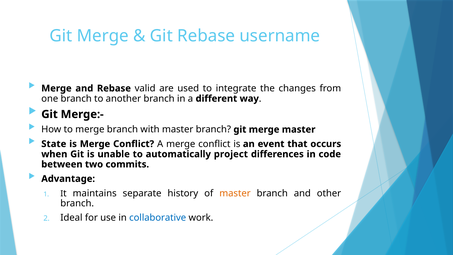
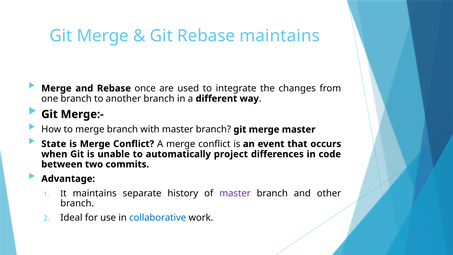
Rebase username: username -> maintains
valid: valid -> once
master at (235, 193) colour: orange -> purple
